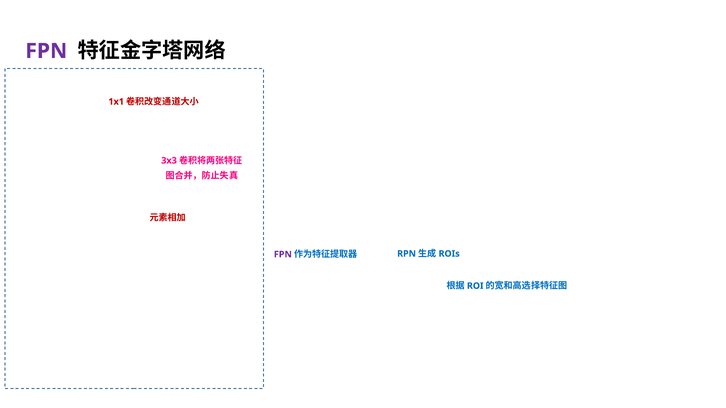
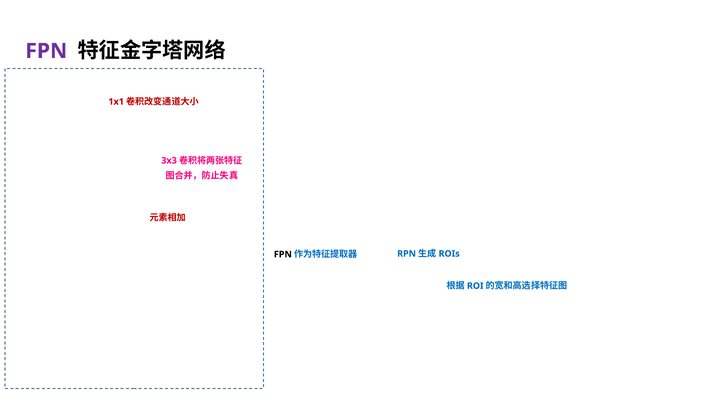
FPN at (283, 255) colour: purple -> black
